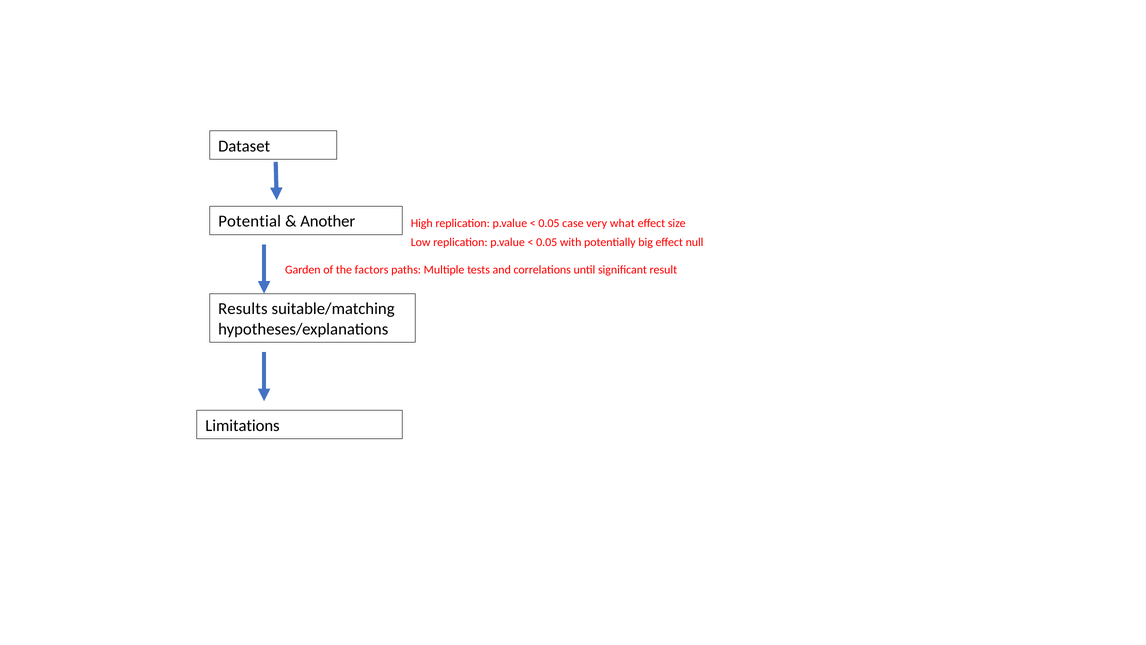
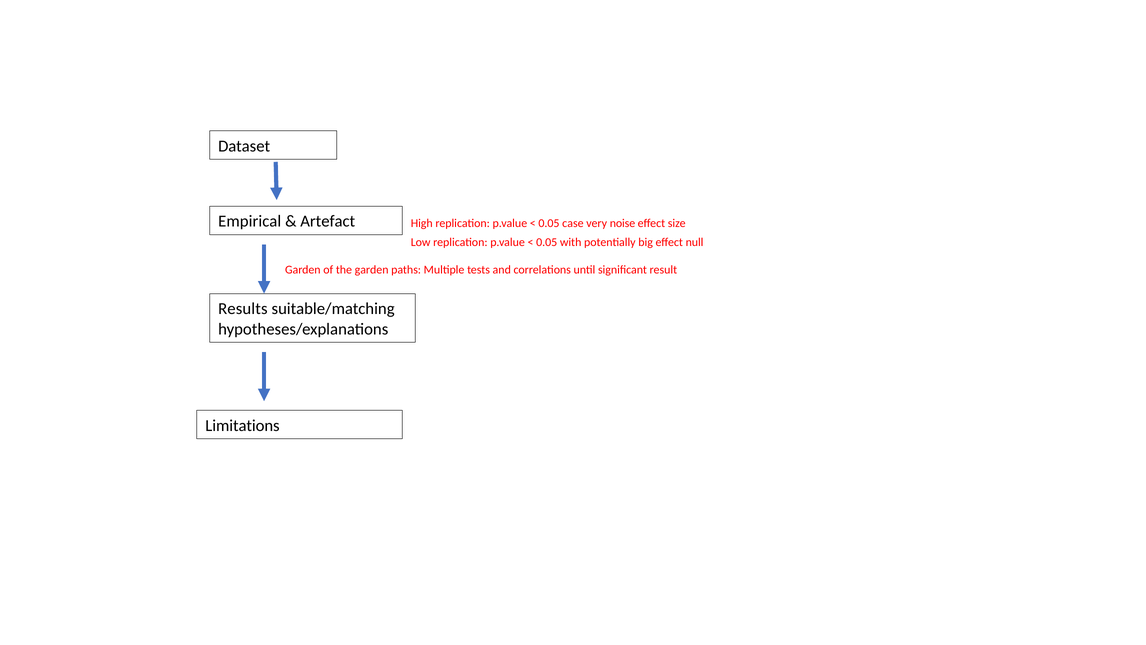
Potential: Potential -> Empirical
Another: Another -> Artefact
what: what -> noise
the factors: factors -> garden
